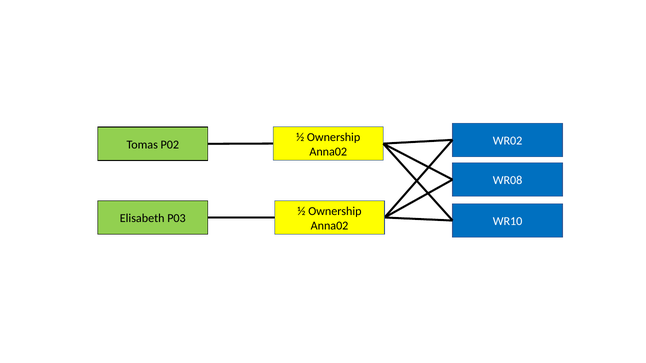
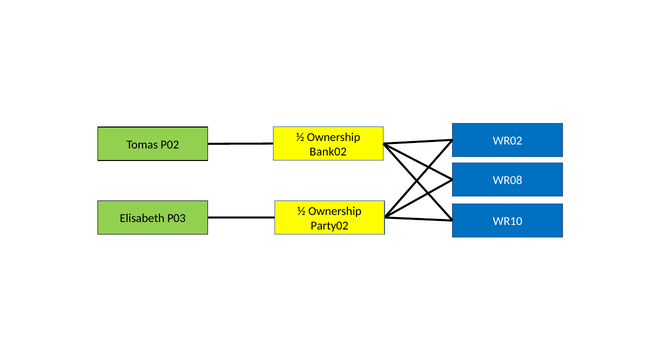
Anna02 at (328, 152): Anna02 -> Bank02
Anna02 at (330, 226): Anna02 -> Party02
